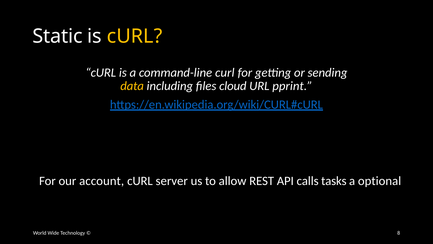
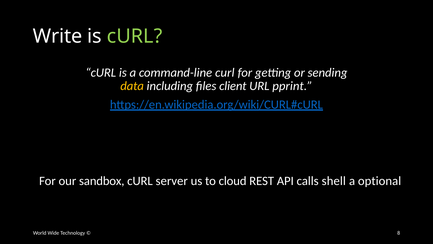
Static: Static -> Write
cURL at (135, 36) colour: yellow -> light green
cloud: cloud -> client
account: account -> sandbox
allow: allow -> cloud
tasks: tasks -> shell
